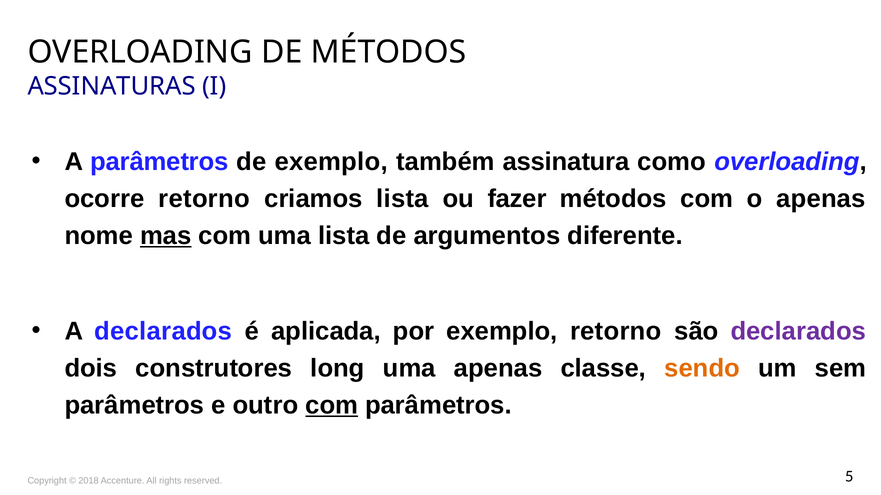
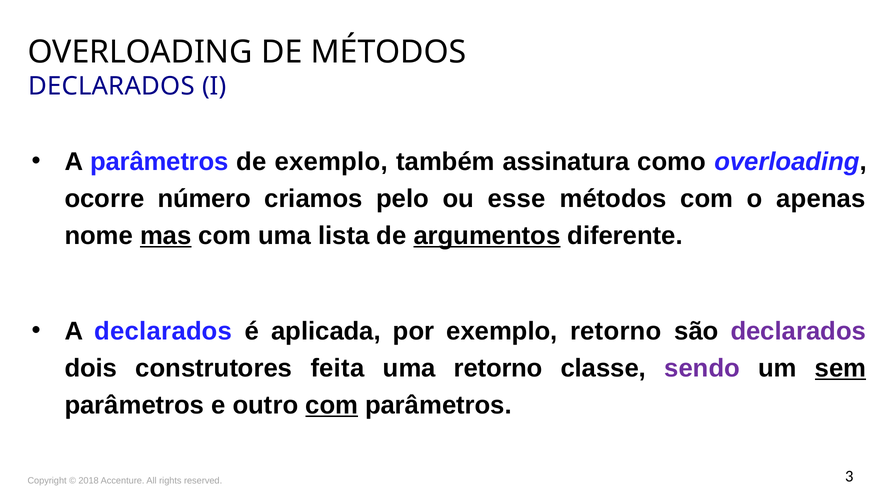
ASSINATURAS at (112, 87): ASSINATURAS -> DECLARADOS
ocorre retorno: retorno -> número
criamos lista: lista -> pelo
fazer: fazer -> esse
argumentos underline: none -> present
long: long -> feita
uma apenas: apenas -> retorno
sendo colour: orange -> purple
sem underline: none -> present
5: 5 -> 3
